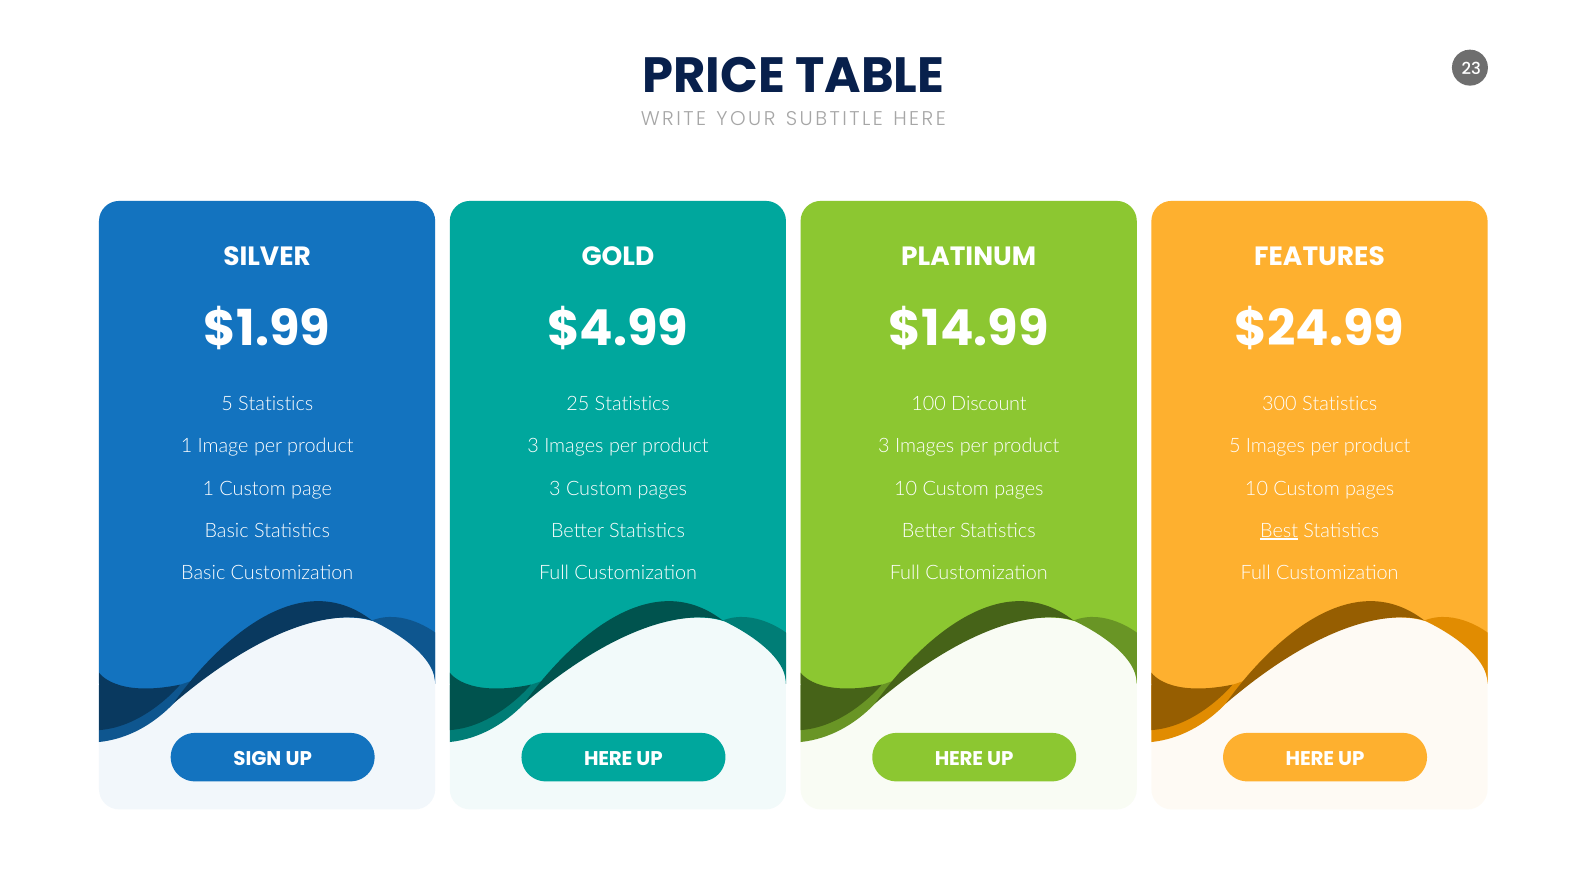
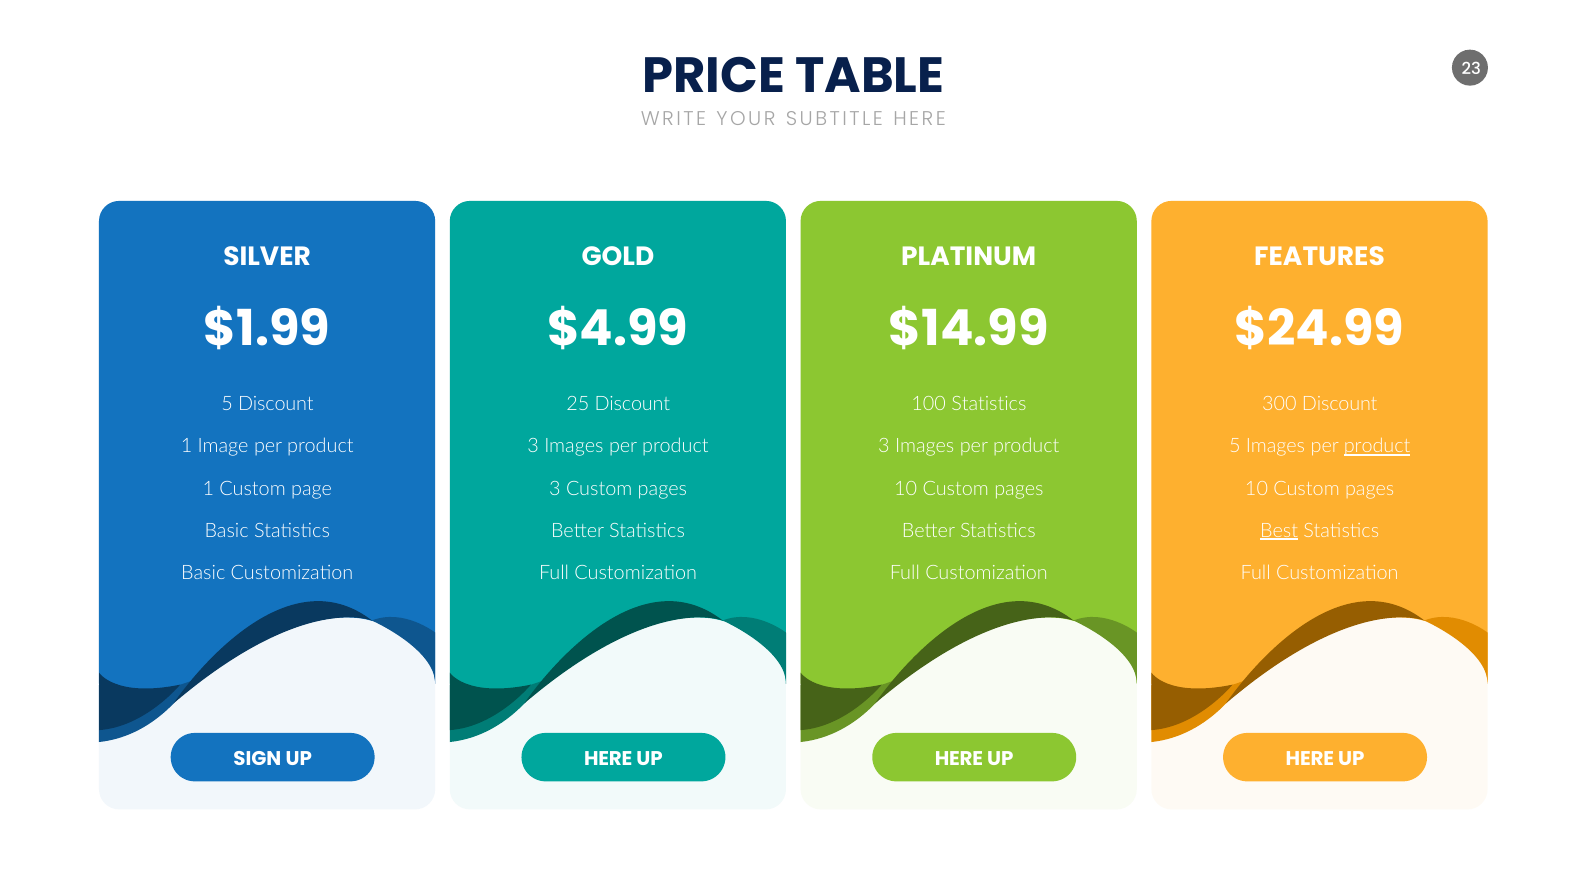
5 Statistics: Statistics -> Discount
25 Statistics: Statistics -> Discount
100 Discount: Discount -> Statistics
300 Statistics: Statistics -> Discount
product at (1377, 446) underline: none -> present
